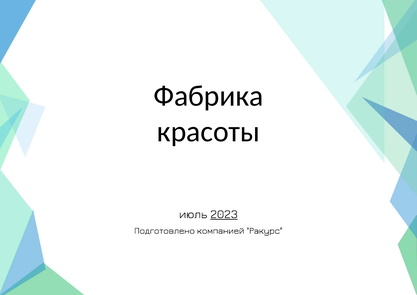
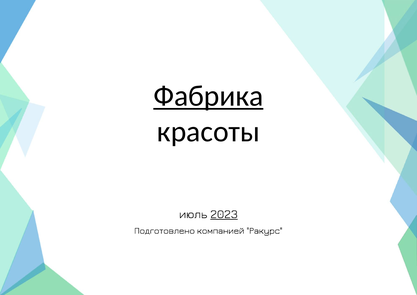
Фабрика underline: none -> present
